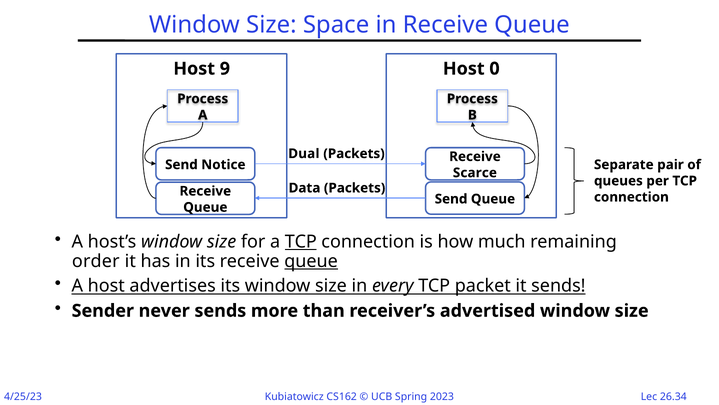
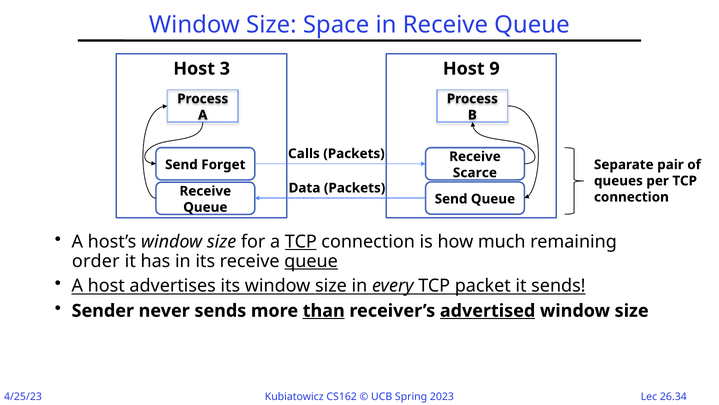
9: 9 -> 3
0: 0 -> 9
Dual: Dual -> Calls
Notice: Notice -> Forget
than underline: none -> present
advertised underline: none -> present
